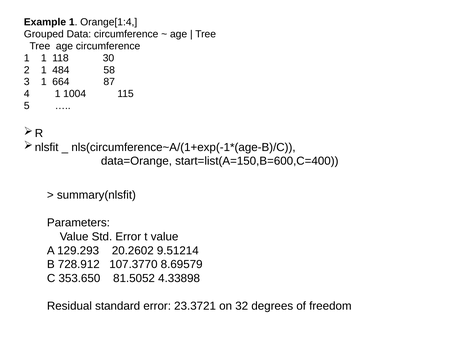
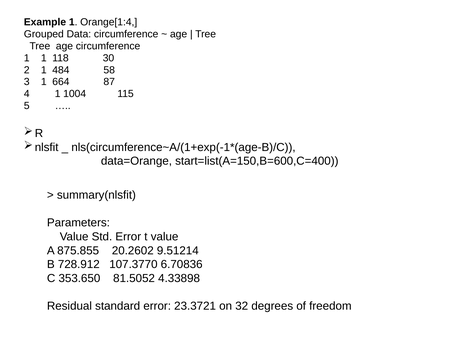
129.293: 129.293 -> 875.855
8.69579: 8.69579 -> 6.70836
